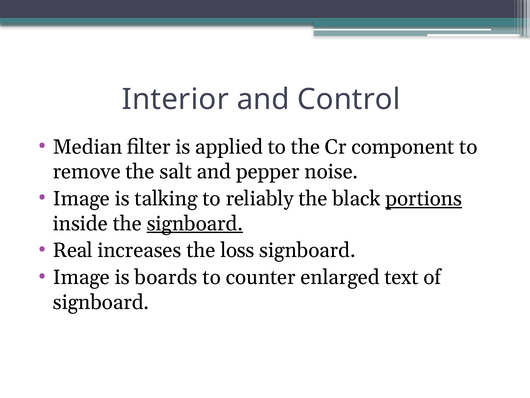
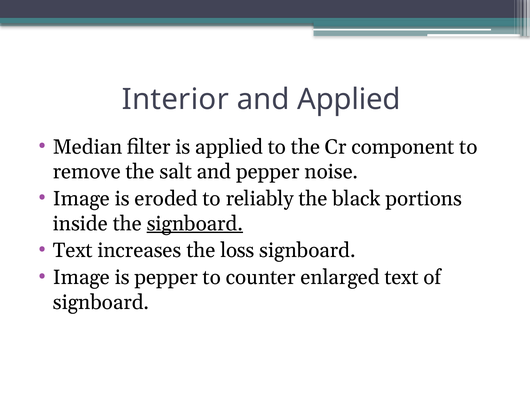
and Control: Control -> Applied
talking: talking -> eroded
portions underline: present -> none
Real at (73, 250): Real -> Text
is boards: boards -> pepper
